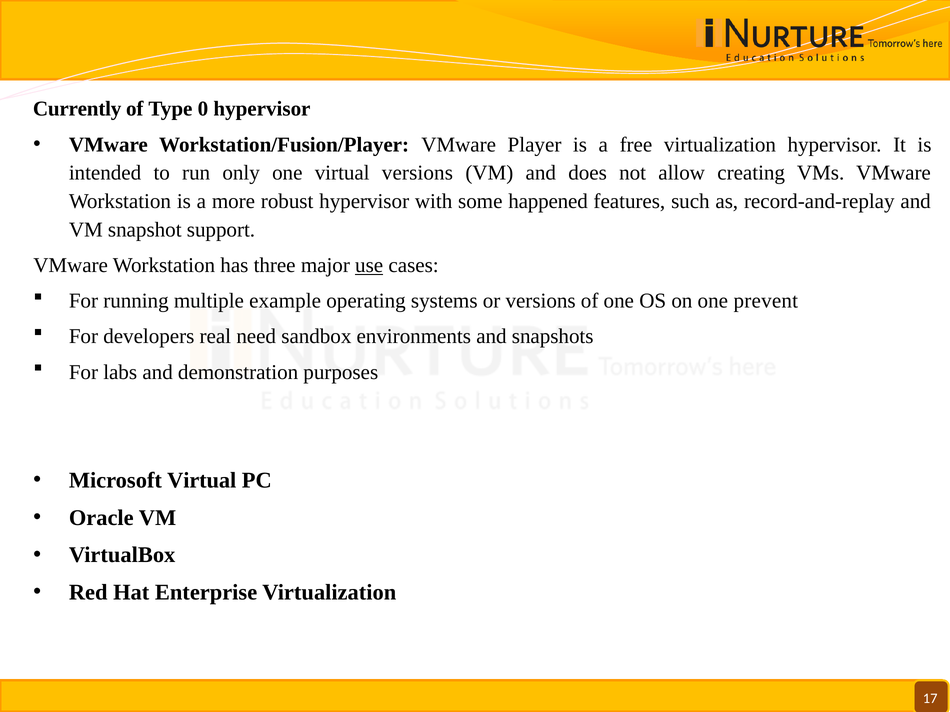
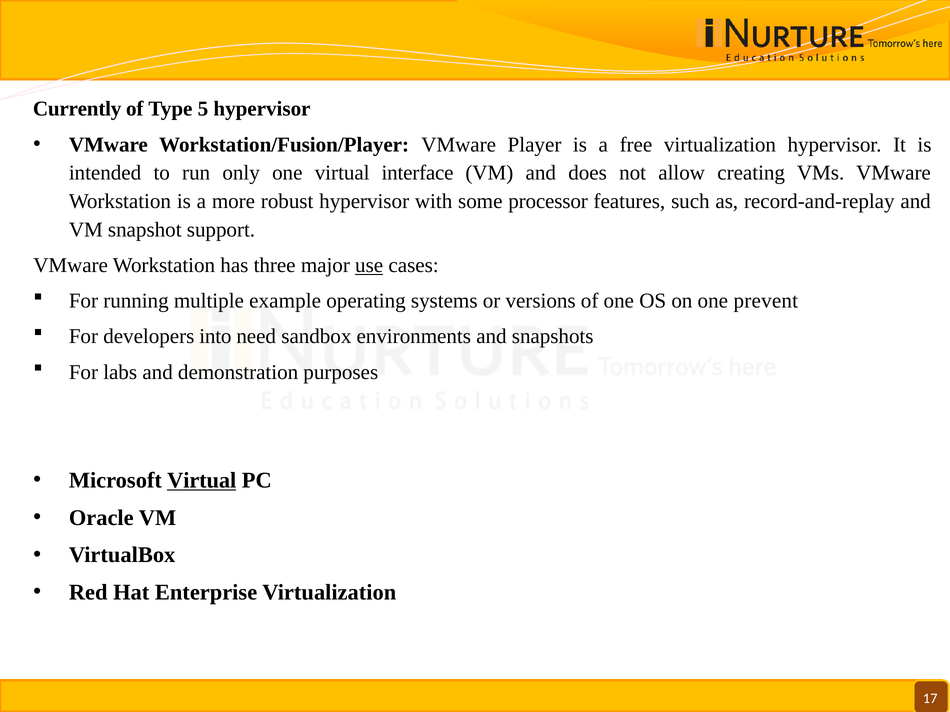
0: 0 -> 5
virtual versions: versions -> interface
happened: happened -> processor
real: real -> into
Virtual at (202, 481) underline: none -> present
